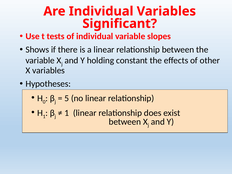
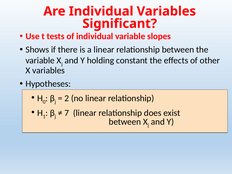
5: 5 -> 2
1 at (67, 113): 1 -> 7
